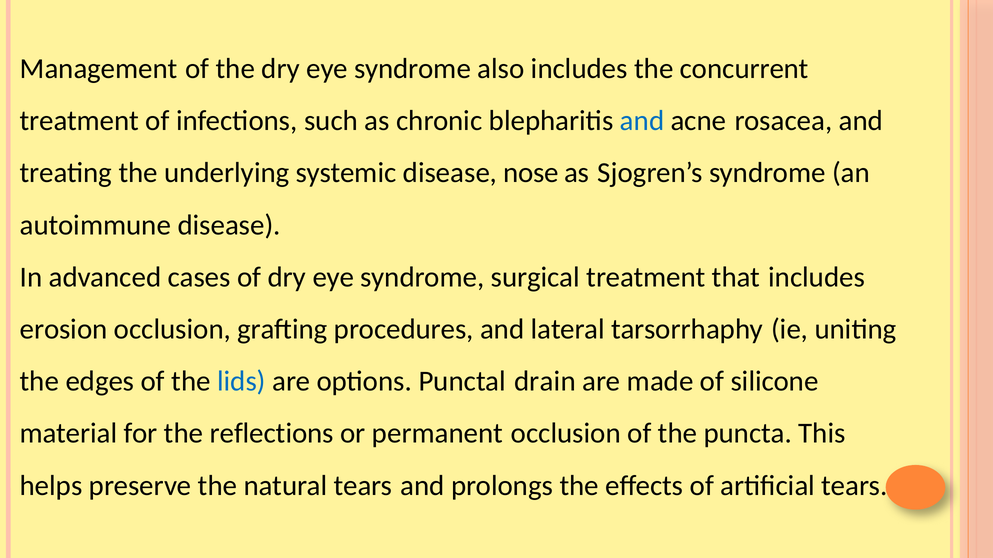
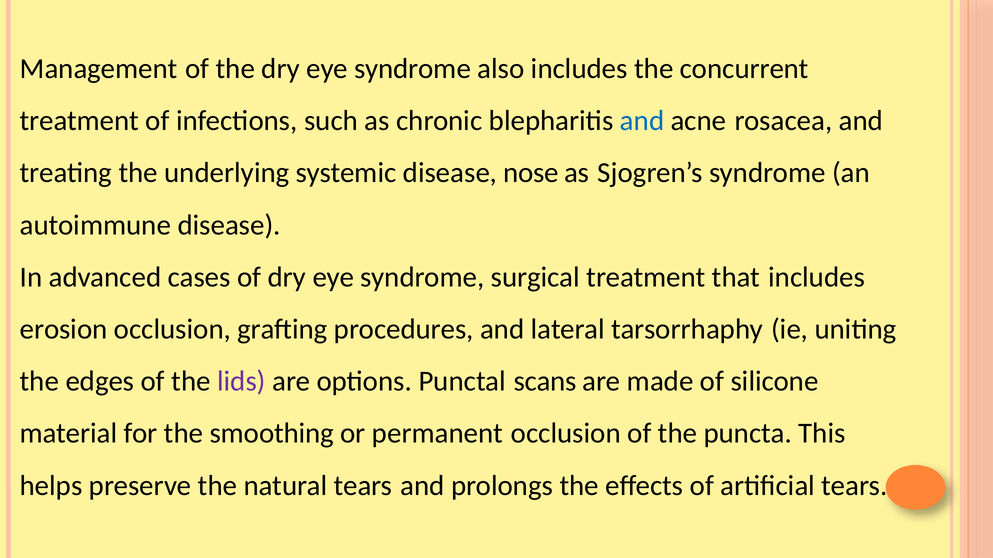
lids colour: blue -> purple
drain: drain -> scans
reflections: reflections -> smoothing
